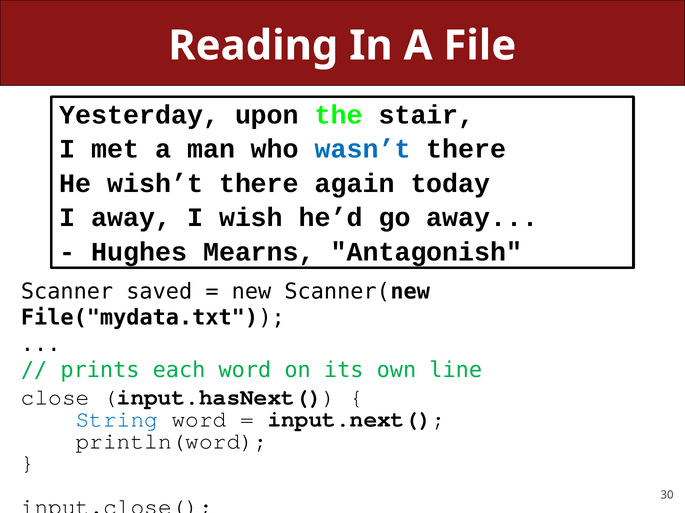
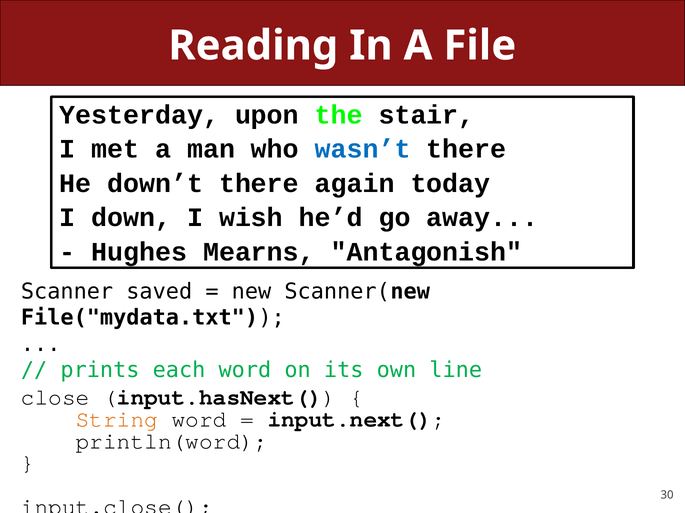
wish’t: wish’t -> down’t
I away: away -> down
String colour: blue -> orange
